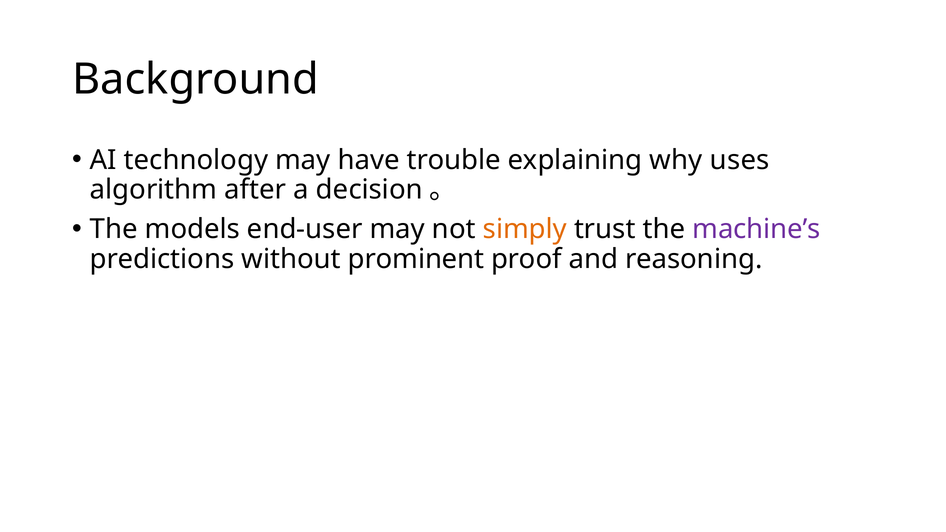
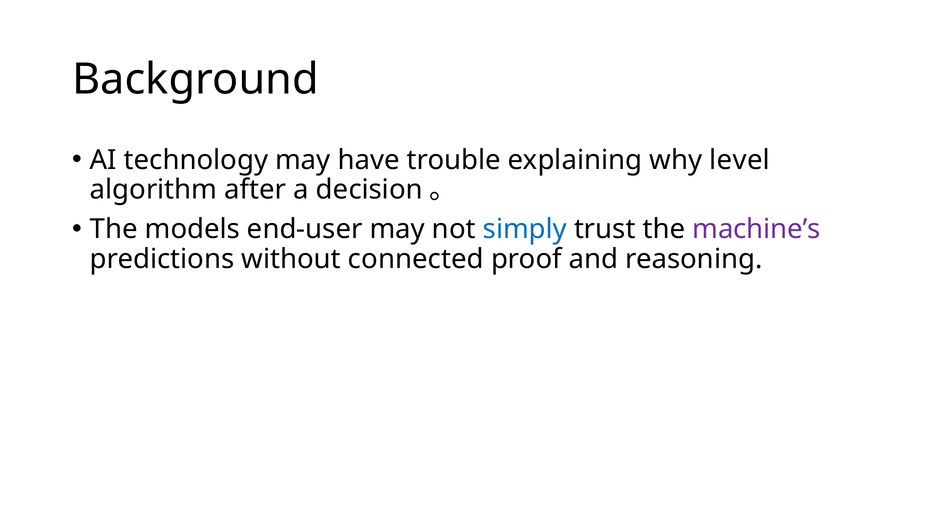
uses: uses -> level
simply colour: orange -> blue
prominent: prominent -> connected
